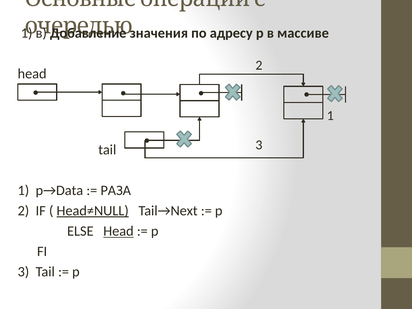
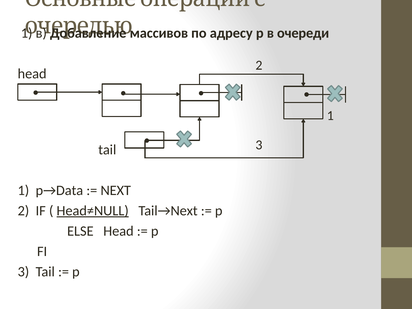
значения: значения -> массивов
массиве: массиве -> очереди
РАЗА: РАЗА -> NEXT
Head at (118, 231) underline: present -> none
